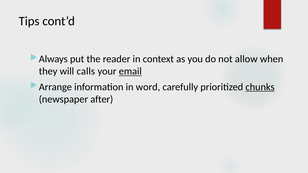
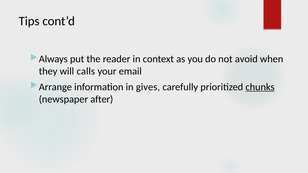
allow: allow -> avoid
email underline: present -> none
word: word -> gives
